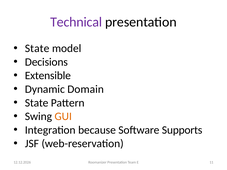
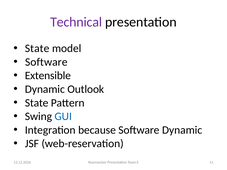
Decisions at (46, 62): Decisions -> Software
Domain: Domain -> Outlook
GUI colour: orange -> blue
Software Supports: Supports -> Dynamic
